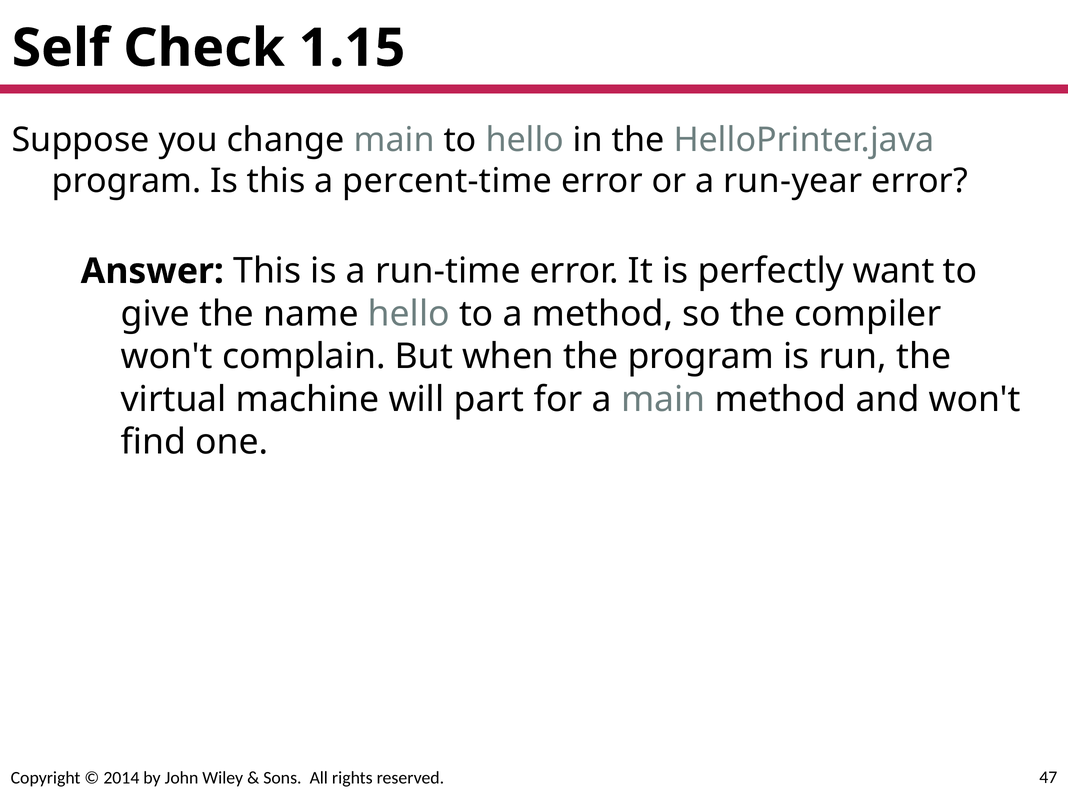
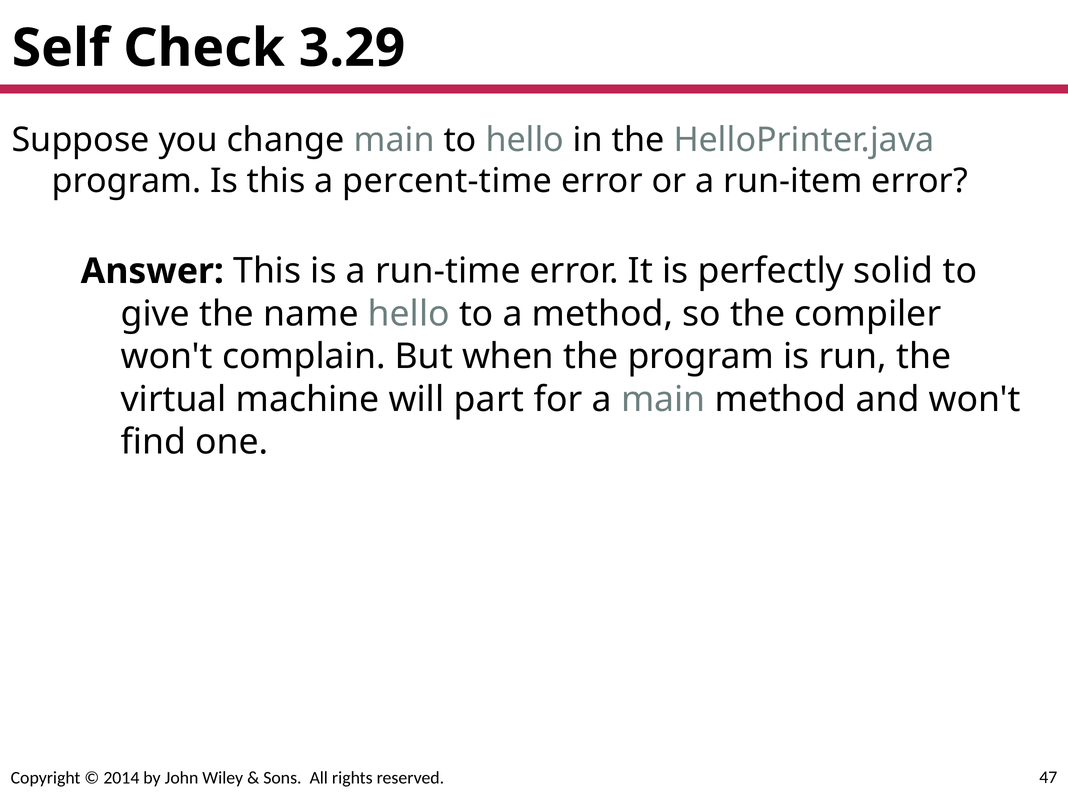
1.15: 1.15 -> 3.29
run-year: run-year -> run-item
want: want -> solid
